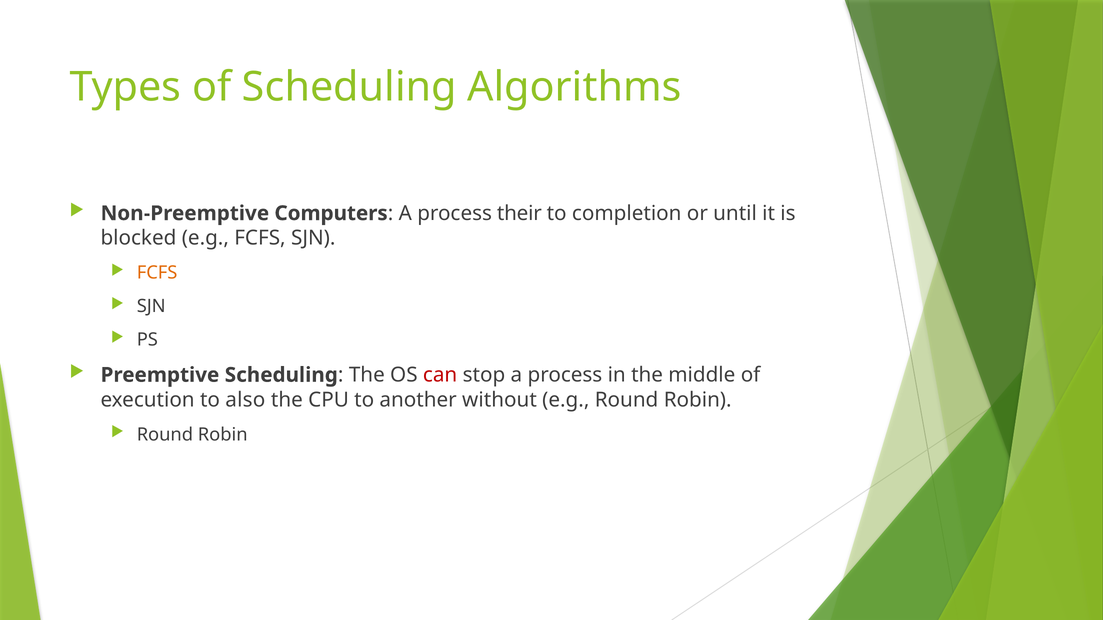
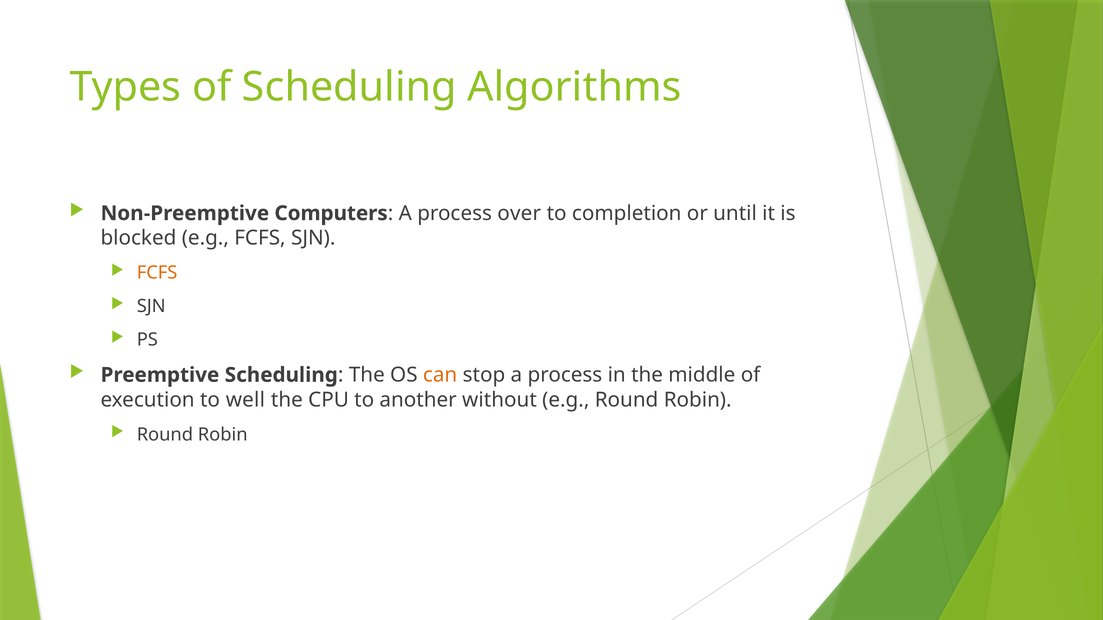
their: their -> over
can colour: red -> orange
also: also -> well
